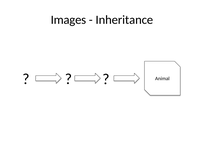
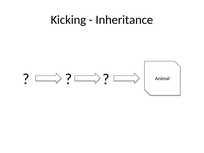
Images: Images -> Kicking
